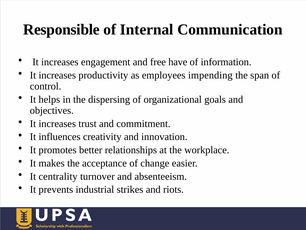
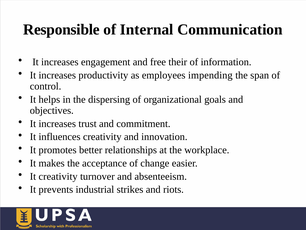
have: have -> their
It centrality: centrality -> creativity
